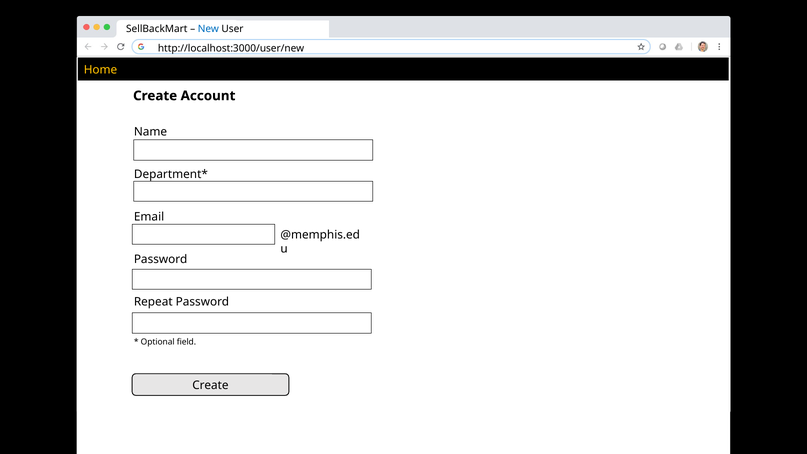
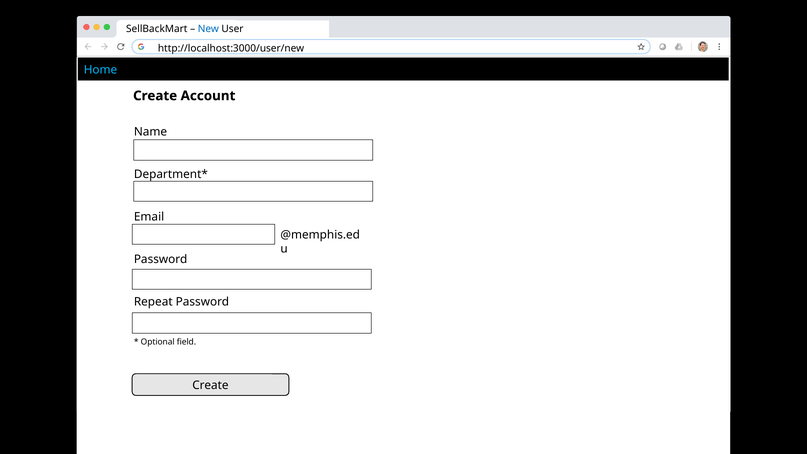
Home colour: yellow -> light blue
